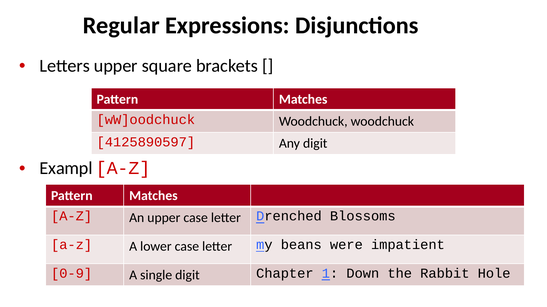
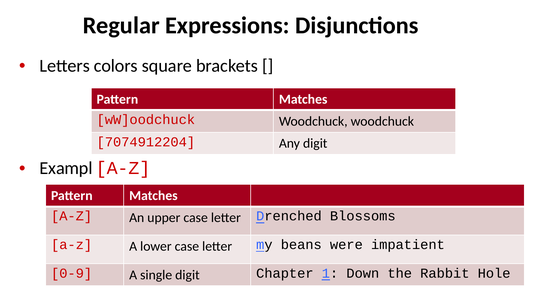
Letters upper: upper -> colors
4125890597: 4125890597 -> 7074912204
